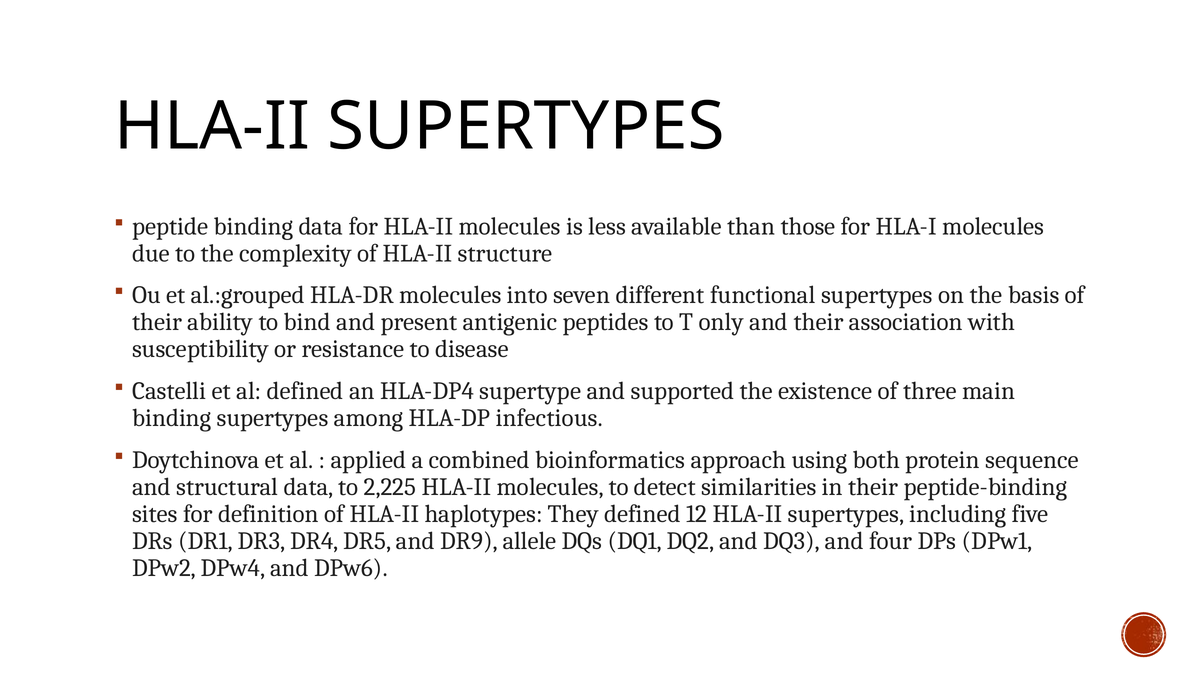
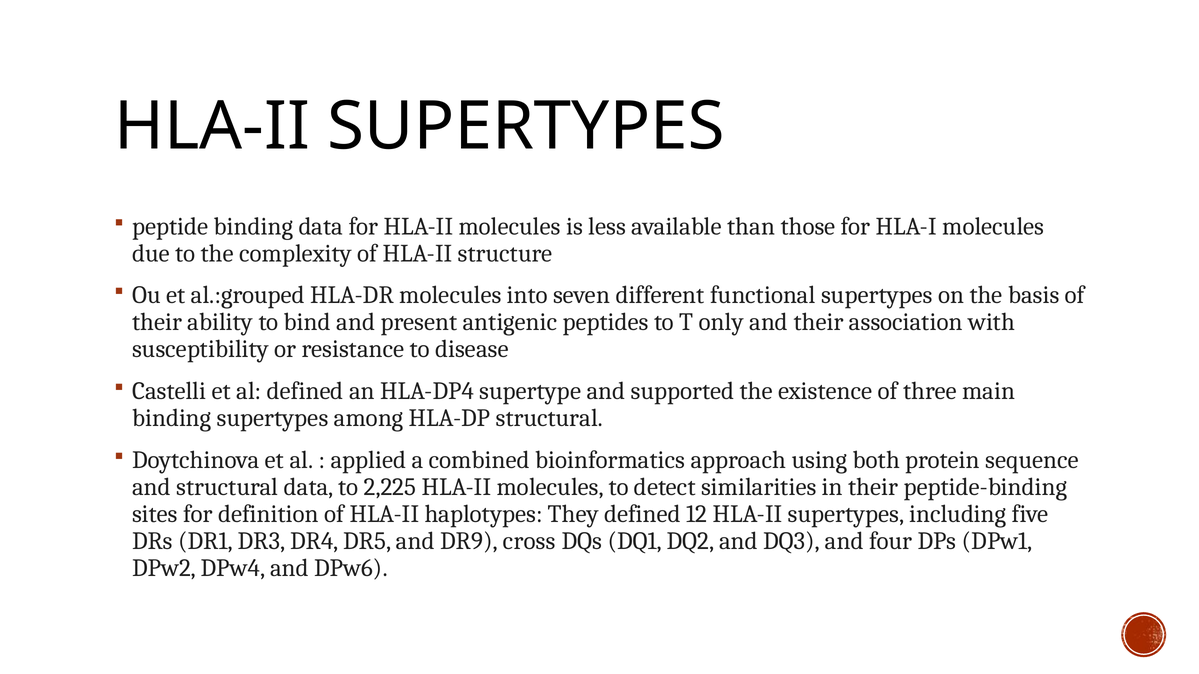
HLA-DP infectious: infectious -> structural
allele: allele -> cross
